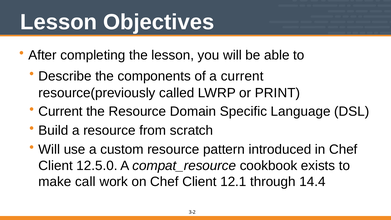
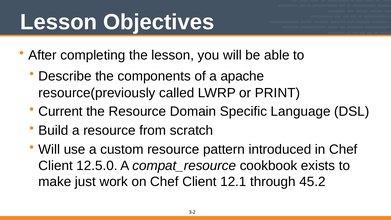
a current: current -> apache
call: call -> just
14.4: 14.4 -> 45.2
